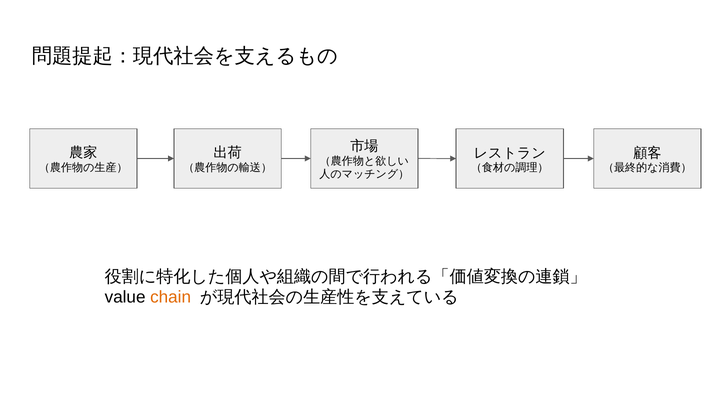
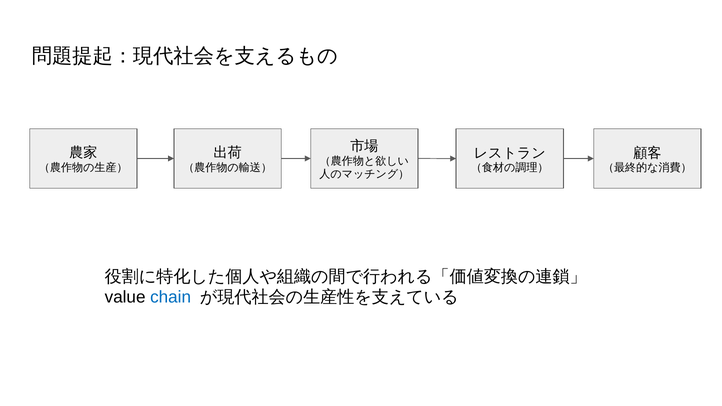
chain colour: orange -> blue
